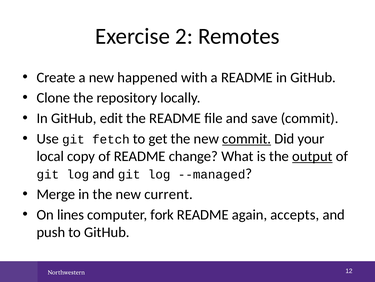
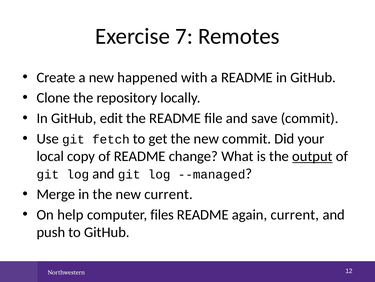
2: 2 -> 7
commit at (247, 138) underline: present -> none
lines: lines -> help
fork: fork -> files
again accepts: accepts -> current
